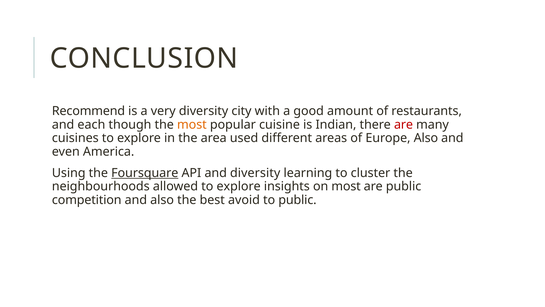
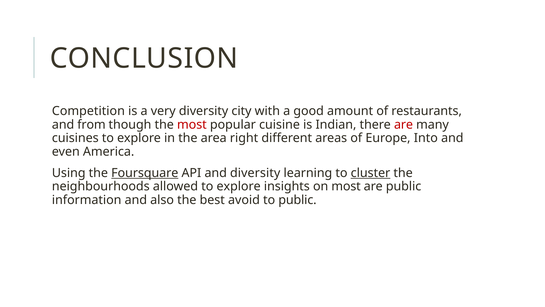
Recommend: Recommend -> Competition
each: each -> from
most at (192, 124) colour: orange -> red
used: used -> right
Europe Also: Also -> Into
cluster underline: none -> present
competition: competition -> information
